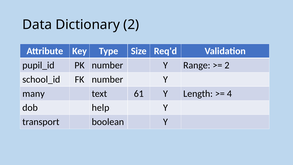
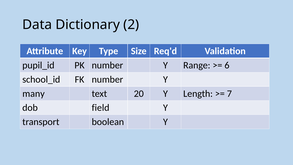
2 at (227, 65): 2 -> 6
61: 61 -> 20
4: 4 -> 7
help: help -> field
